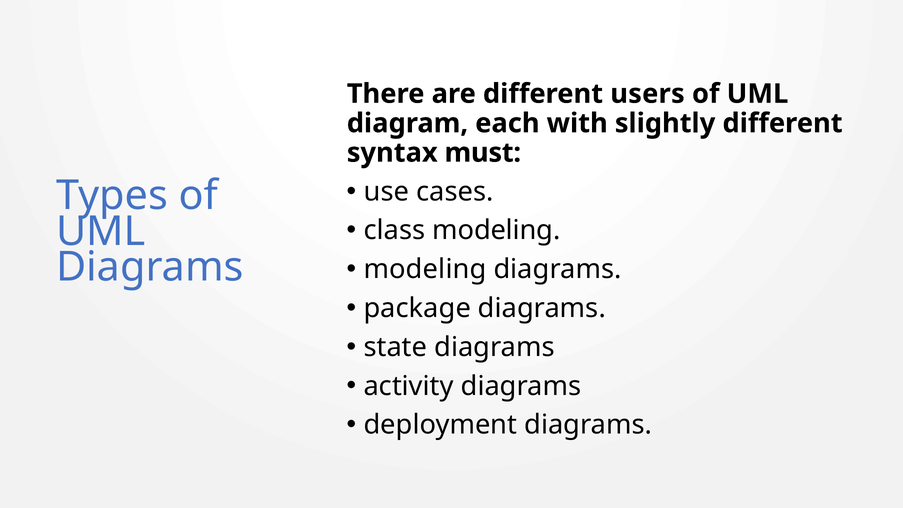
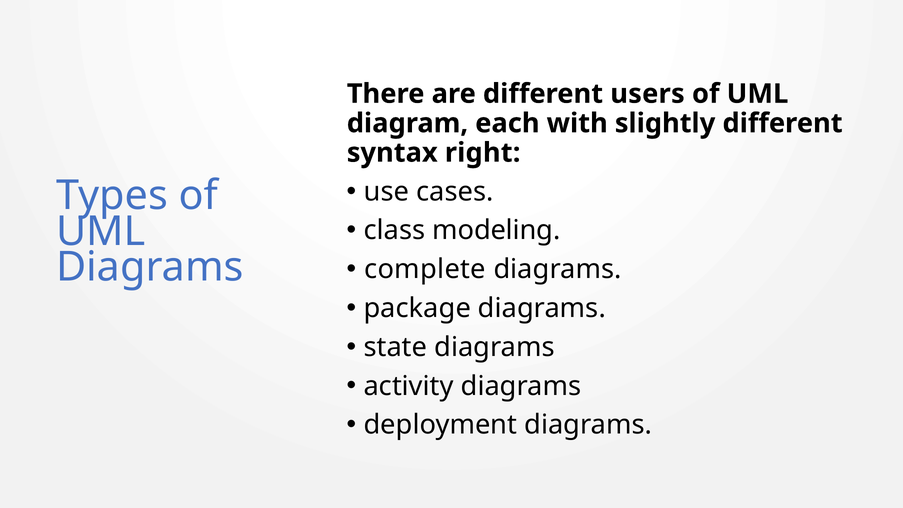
must: must -> right
modeling at (425, 269): modeling -> complete
